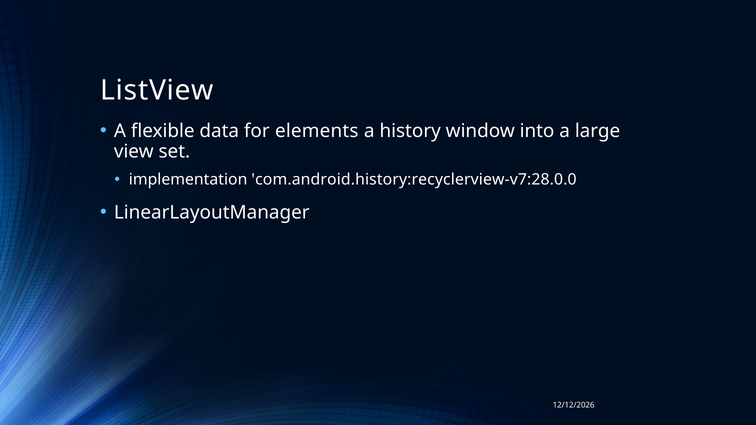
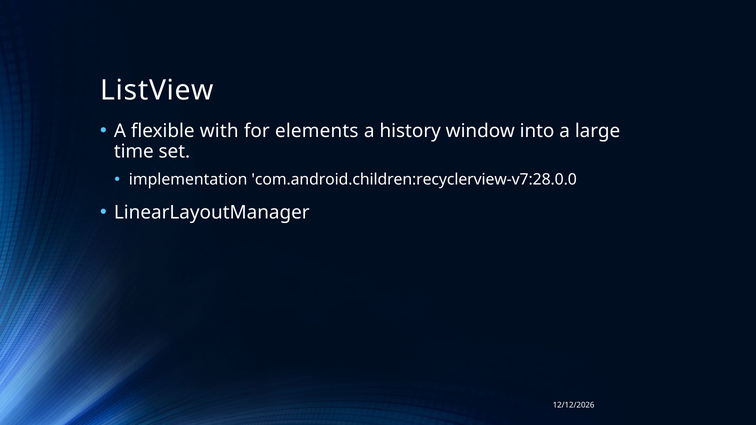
data: data -> with
view: view -> time
com.android.history:recyclerview-v7:28.0.0: com.android.history:recyclerview-v7:28.0.0 -> com.android.children:recyclerview-v7:28.0.0
